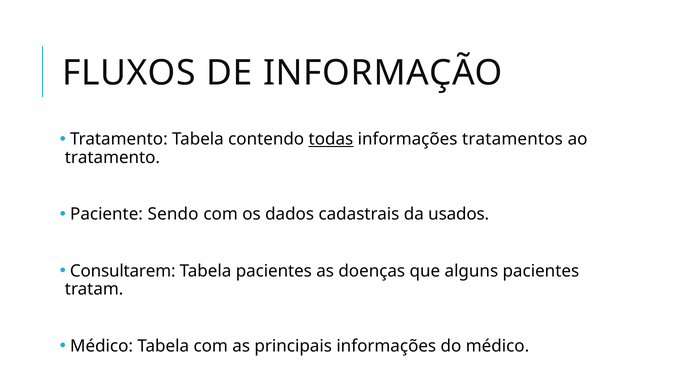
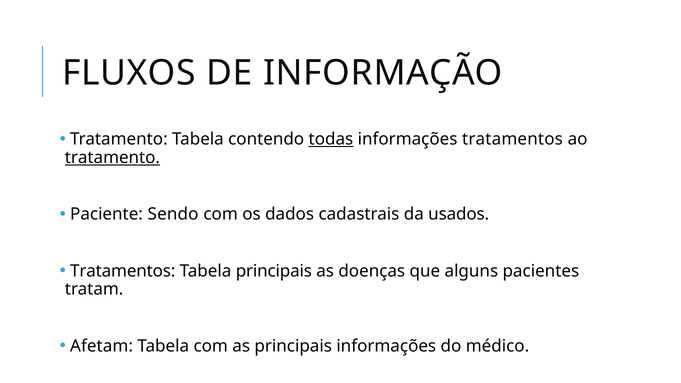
tratamento at (112, 158) underline: none -> present
Consultarem at (123, 271): Consultarem -> Tratamentos
Tabela pacientes: pacientes -> principais
Médico at (102, 346): Médico -> Afetam
